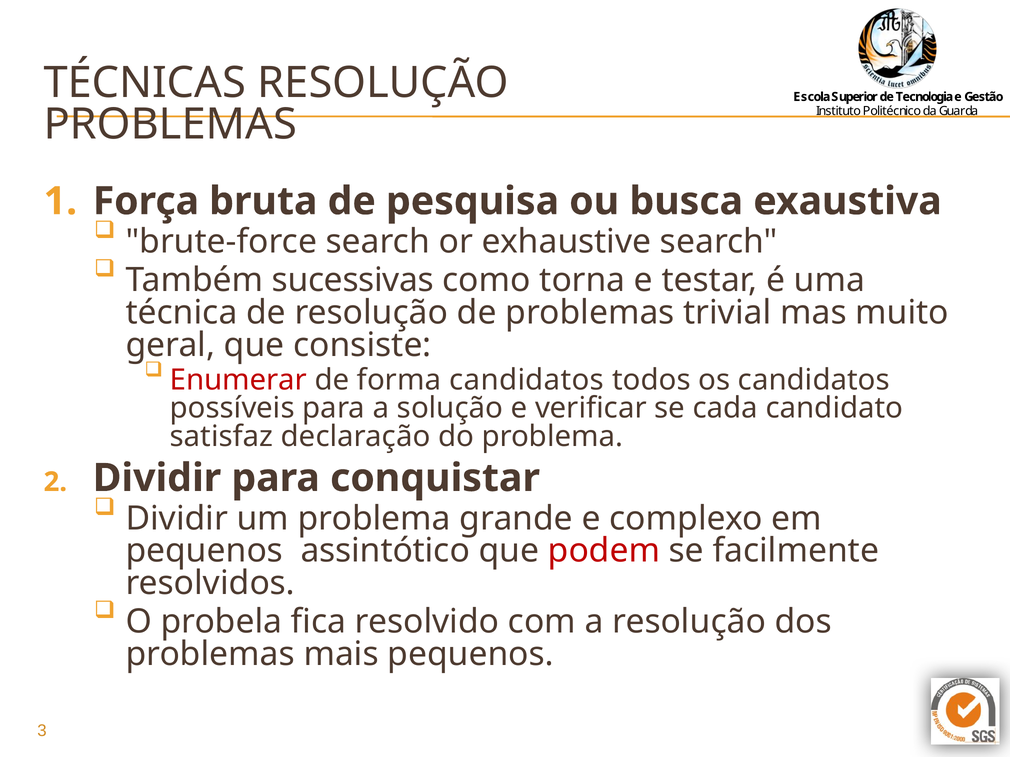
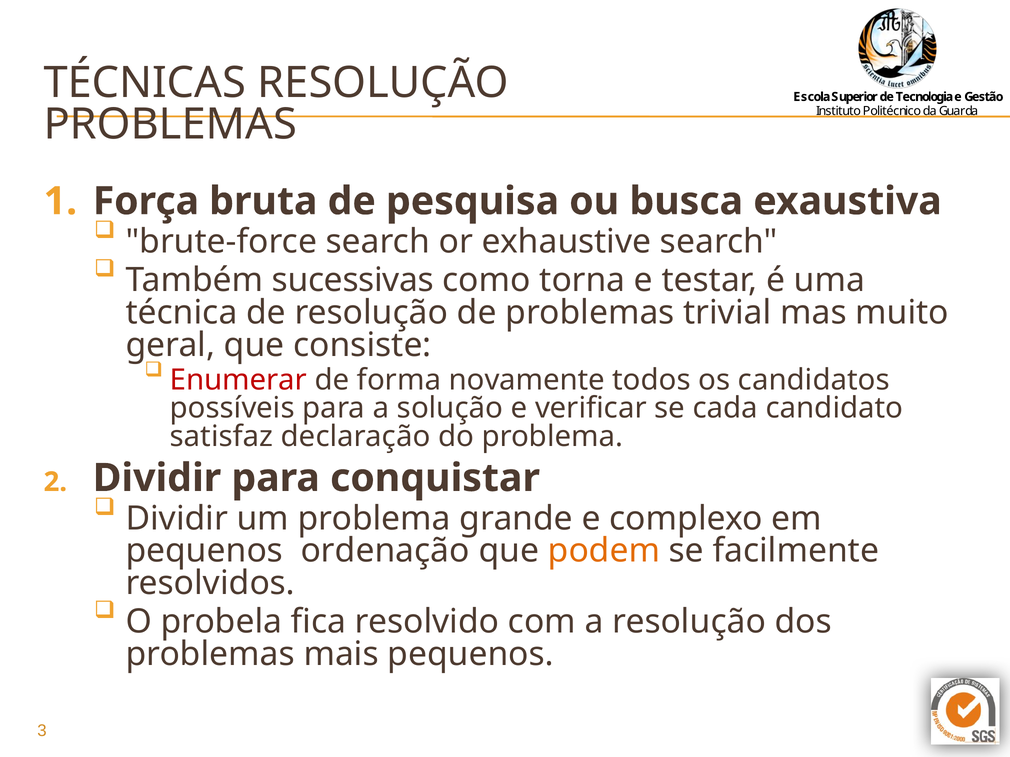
forma candidatos: candidatos -> novamente
assintótico: assintótico -> ordenação
podem colour: red -> orange
